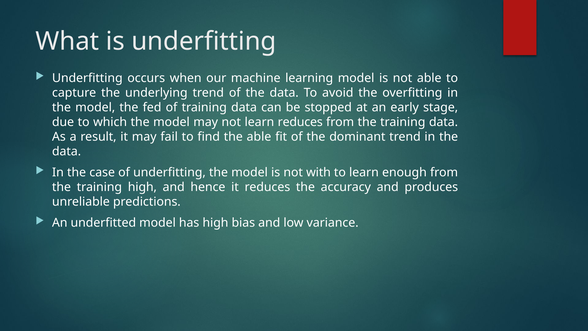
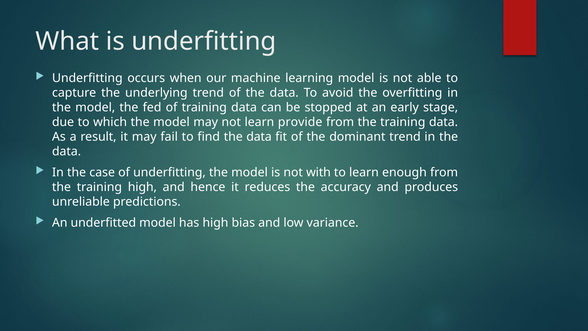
learn reduces: reduces -> provide
find the able: able -> data
